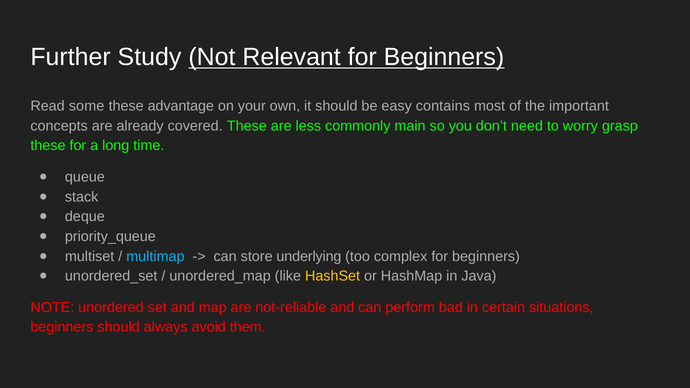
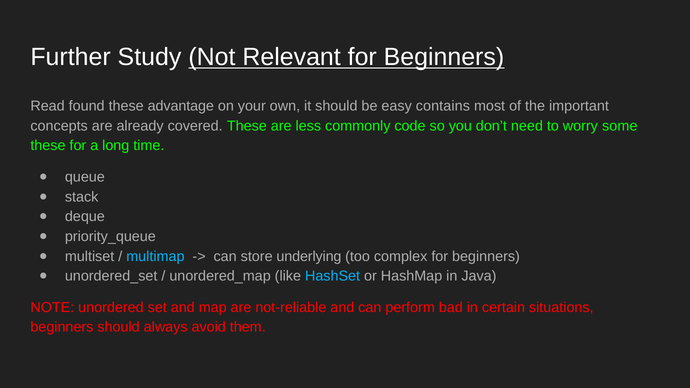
some: some -> found
main: main -> code
grasp: grasp -> some
HashSet colour: yellow -> light blue
